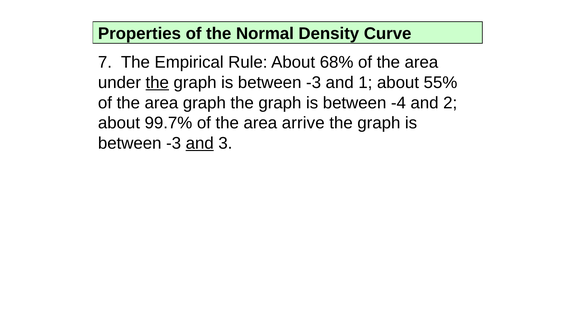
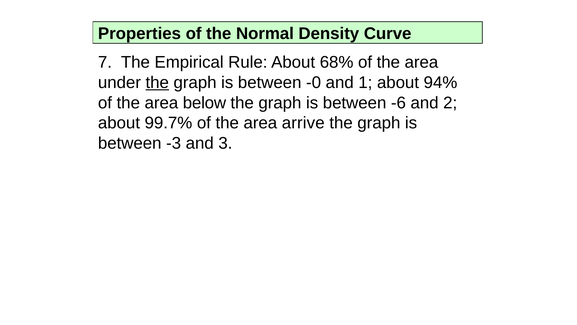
-3 at (314, 83): -3 -> -0
55%: 55% -> 94%
area graph: graph -> below
-4: -4 -> -6
and at (200, 143) underline: present -> none
